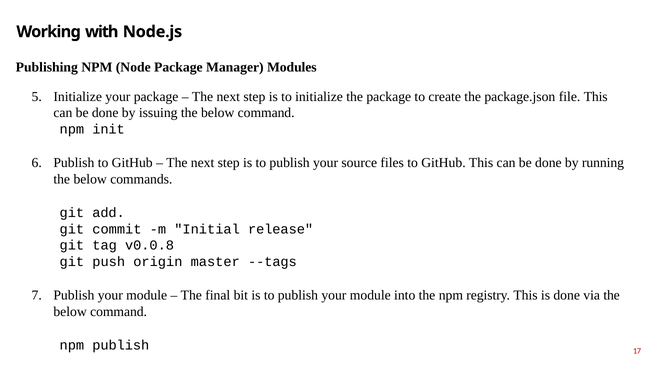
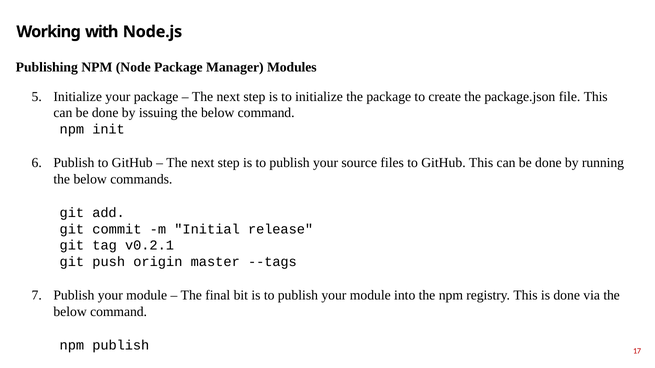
v0.0.8: v0.0.8 -> v0.2.1
